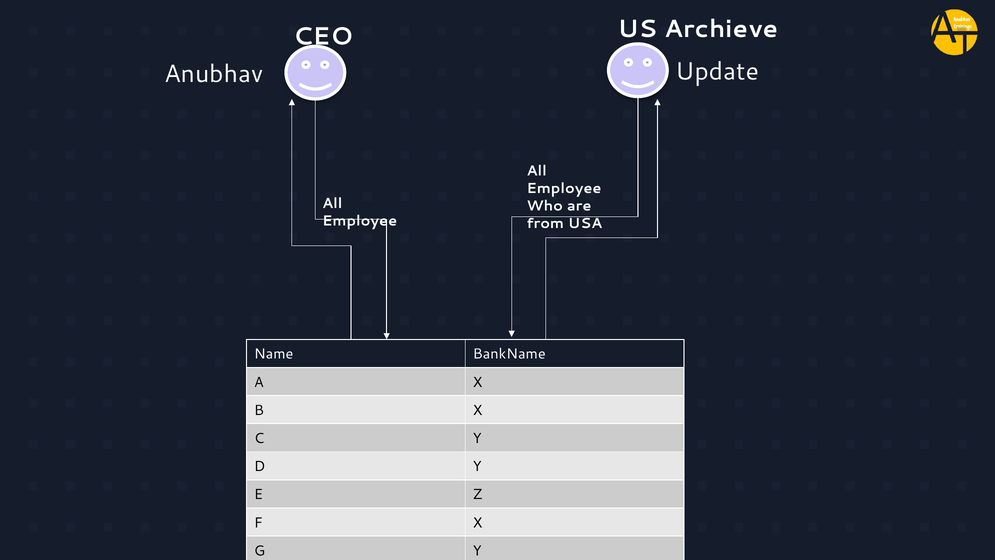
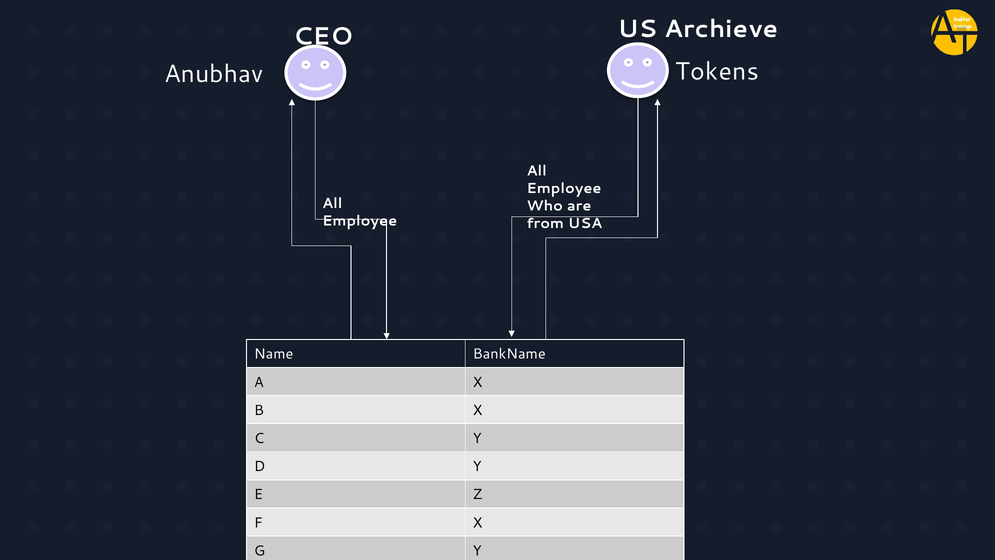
Update: Update -> Tokens
